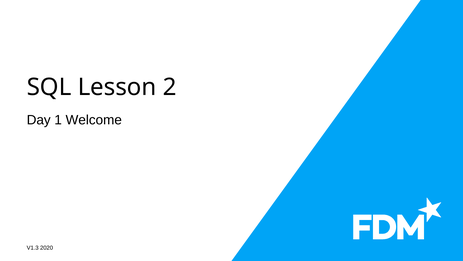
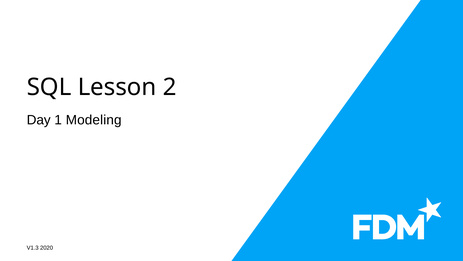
Welcome: Welcome -> Modeling
